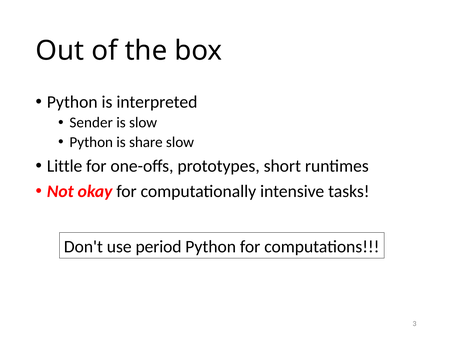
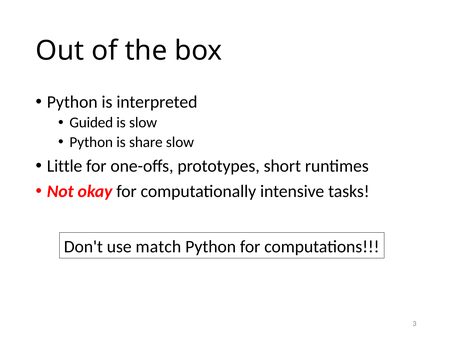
Sender: Sender -> Guided
period: period -> match
